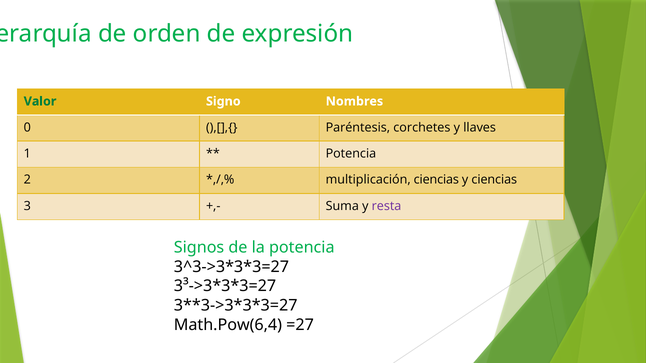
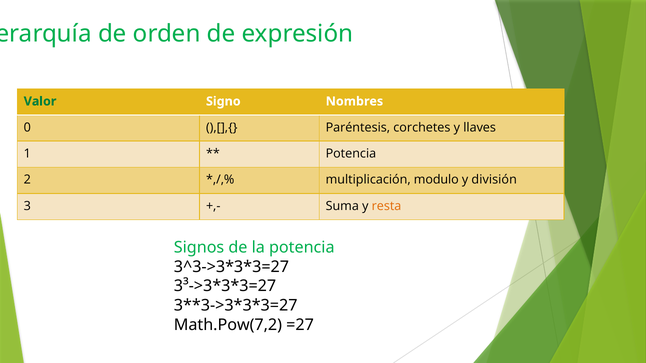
multiplicación ciencias: ciencias -> modulo
y ciencias: ciencias -> división
resta colour: purple -> orange
Math.Pow(6,4: Math.Pow(6,4 -> Math.Pow(7,2
